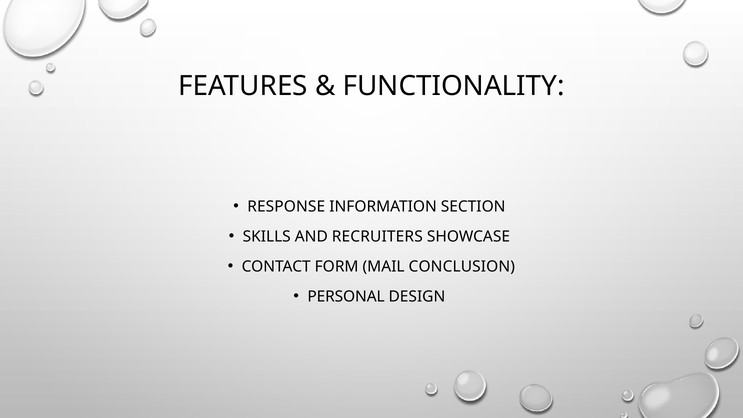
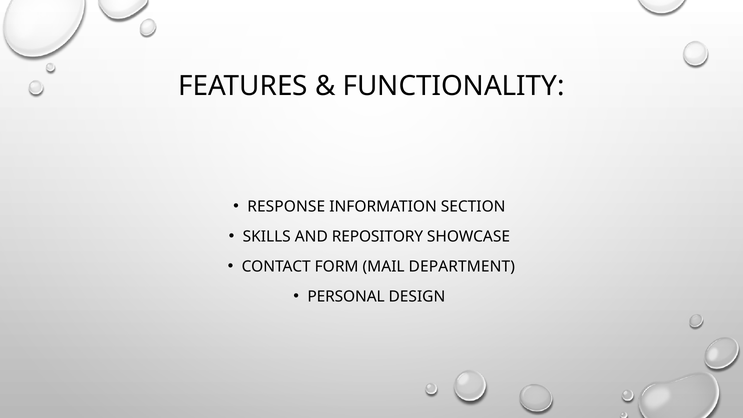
RECRUITERS: RECRUITERS -> REPOSITORY
CONCLUSION: CONCLUSION -> DEPARTMENT
